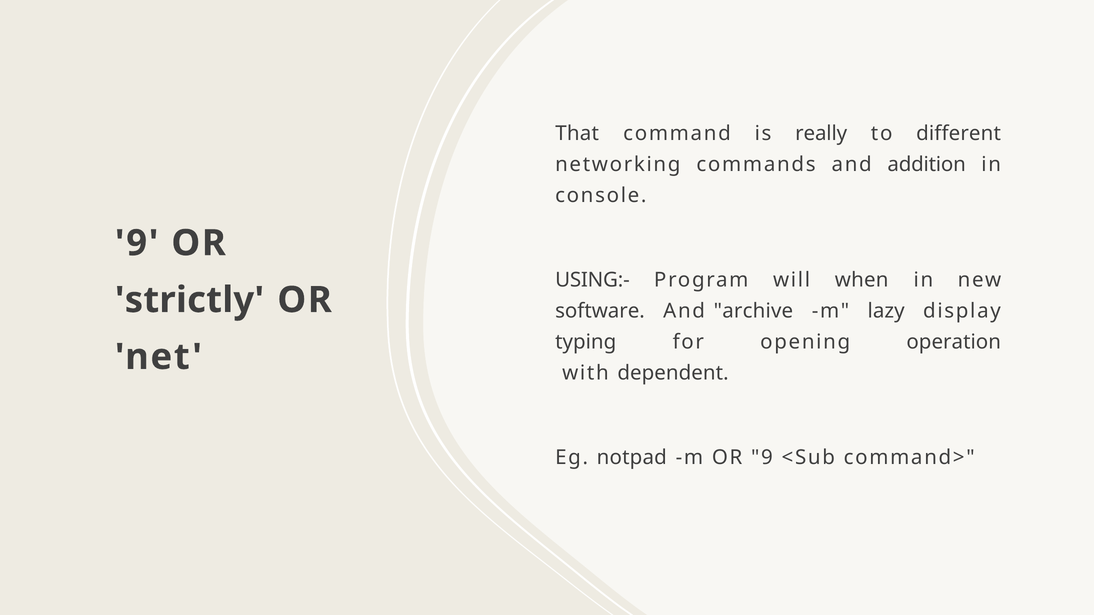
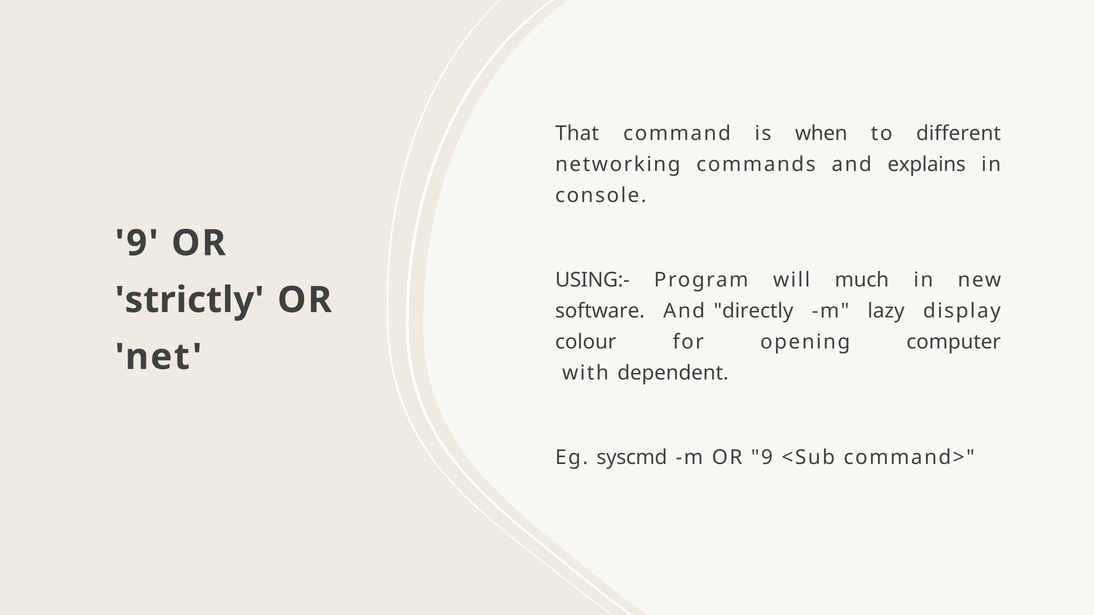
really: really -> when
addition: addition -> explains
when: when -> much
archive: archive -> directly
typing: typing -> colour
operation: operation -> computer
notpad: notpad -> syscmd
